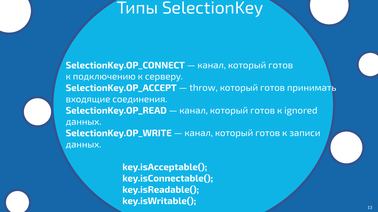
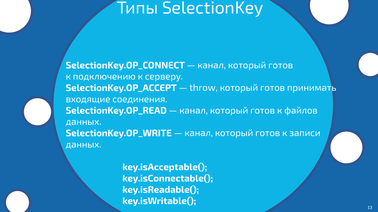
ignored: ignored -> файлов
